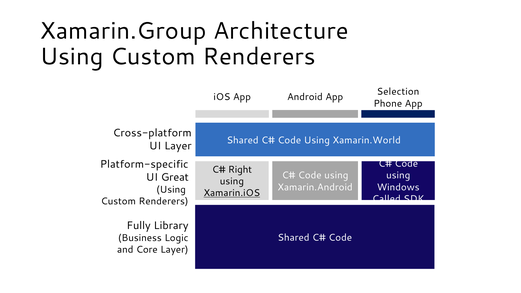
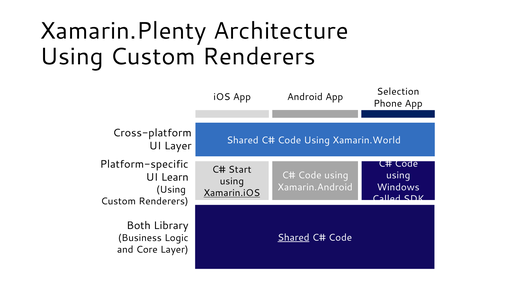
Xamarin.Group: Xamarin.Group -> Xamarin.Plenty
Right: Right -> Start
Great: Great -> Learn
Fully: Fully -> Both
Shared at (293, 238) underline: none -> present
